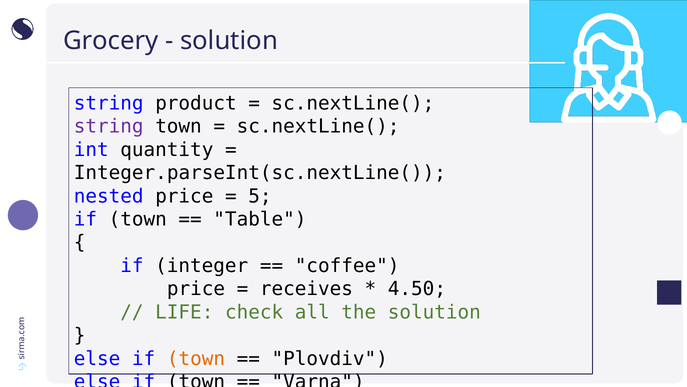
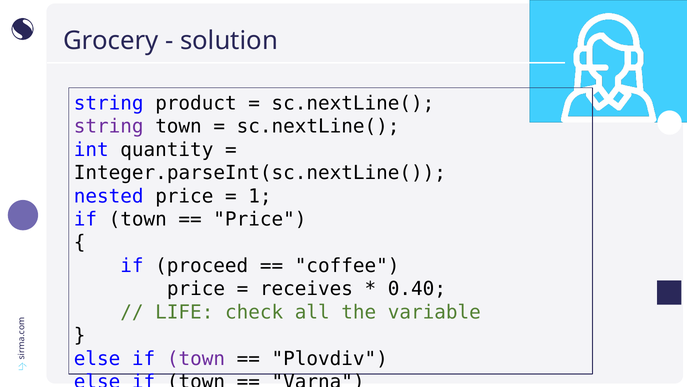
5: 5 -> 1
Table at (260, 219): Table -> Price
integer: integer -> proceed
4.50: 4.50 -> 0.40
the solution: solution -> variable
town at (196, 358) colour: orange -> purple
